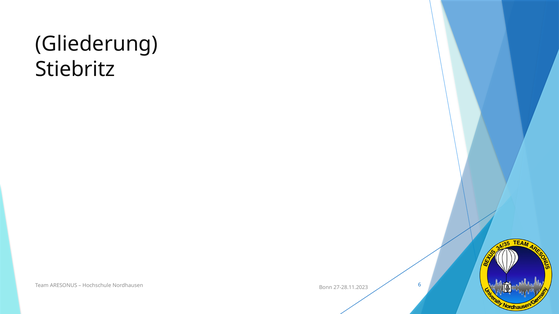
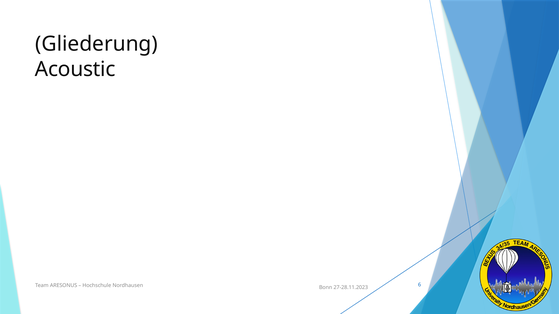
Stiebritz: Stiebritz -> Acoustic
